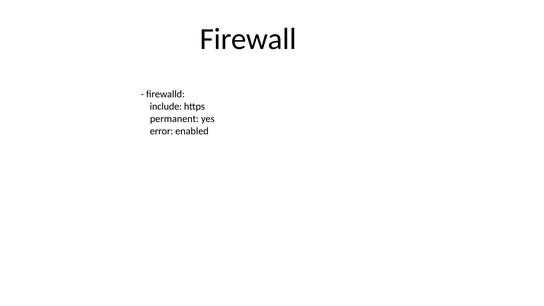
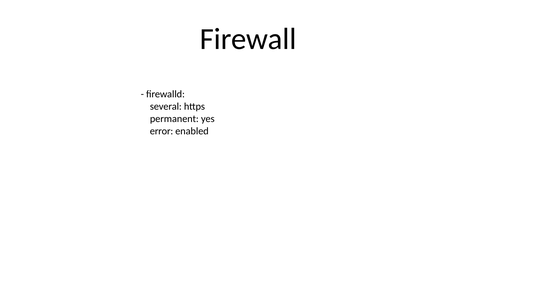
include: include -> several
